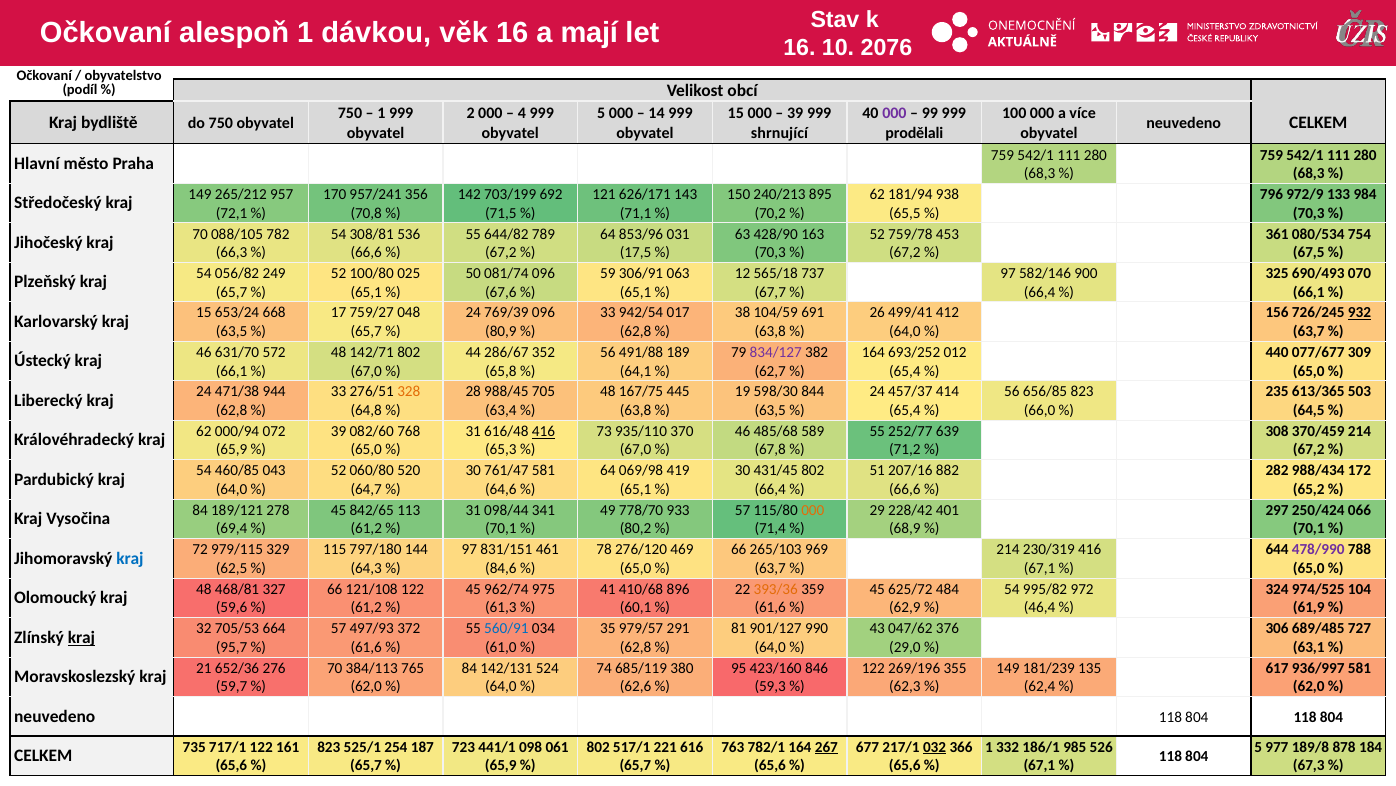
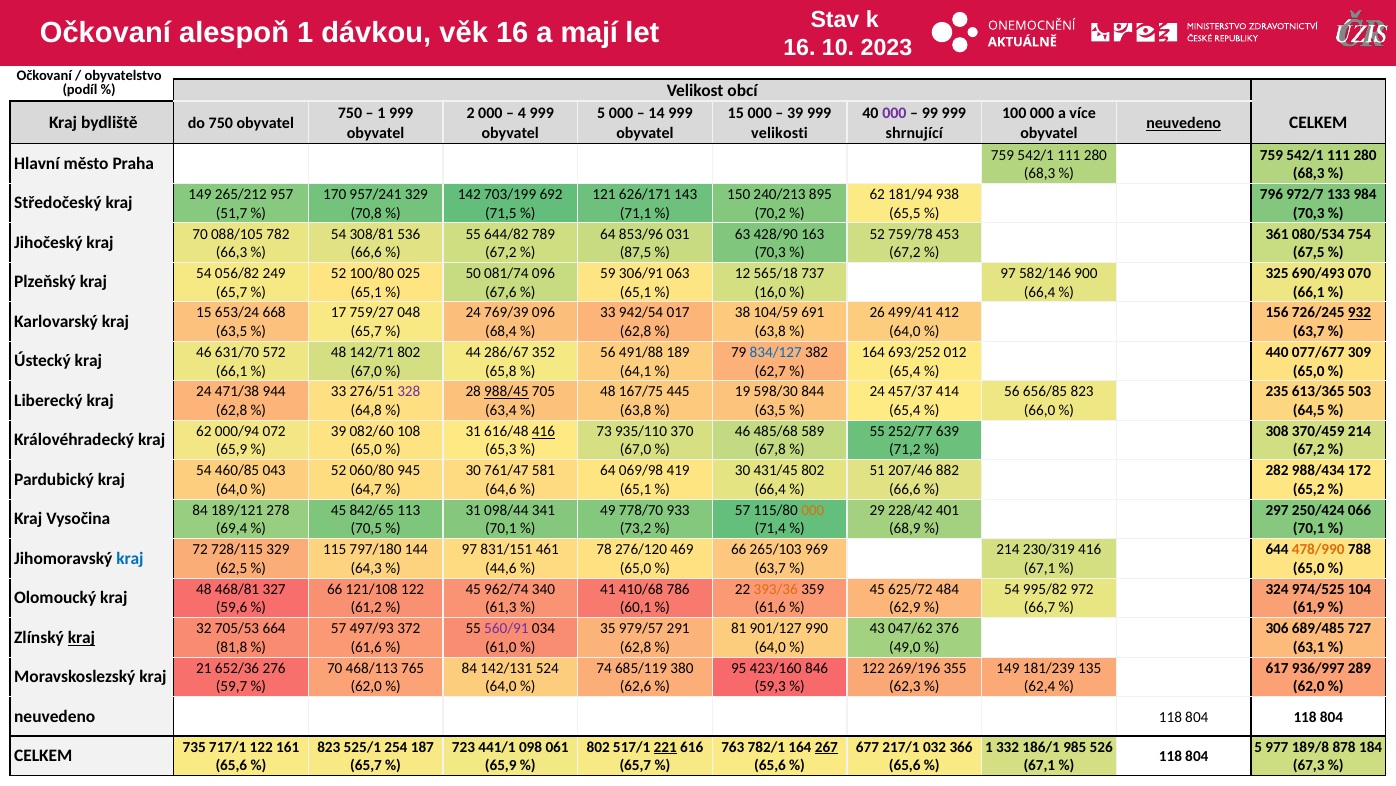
2076: 2076 -> 2023
neuvedeno at (1184, 123) underline: none -> present
shrnující: shrnující -> velikosti
prodělali: prodělali -> shrnující
957/241 356: 356 -> 329
972/9: 972/9 -> 972/7
72,1: 72,1 -> 51,7
17,5: 17,5 -> 87,5
67,7: 67,7 -> 16,0
80,9: 80,9 -> 68,4
834/127 colour: purple -> blue
328 colour: orange -> purple
988/45 underline: none -> present
768: 768 -> 108
520: 520 -> 945
207/16: 207/16 -> 207/46
61,2 at (366, 528): 61,2 -> 70,5
80,2: 80,2 -> 73,2
979/115: 979/115 -> 728/115
478/990 colour: purple -> orange
84,6: 84,6 -> 44,6
975: 975 -> 340
896: 896 -> 786
46,4: 46,4 -> 66,7
560/91 colour: blue -> purple
95,7: 95,7 -> 81,8
29,0: 29,0 -> 49,0
384/113: 384/113 -> 468/113
936/997 581: 581 -> 289
221 underline: none -> present
032 underline: present -> none
